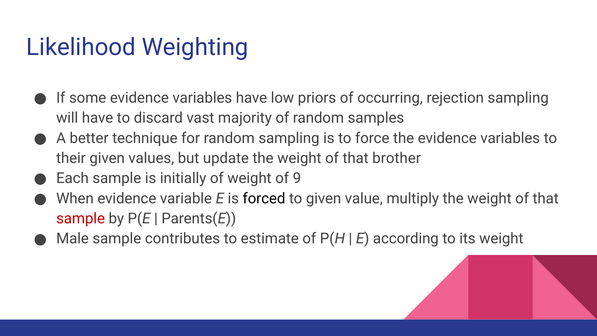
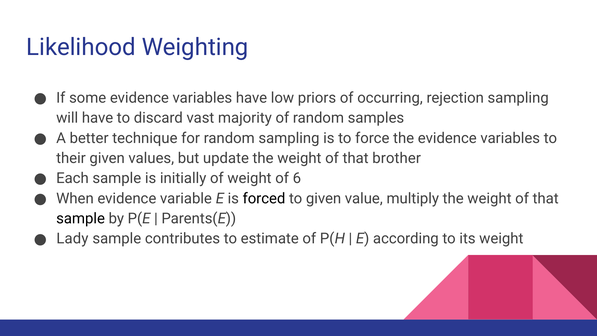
9: 9 -> 6
sample at (81, 218) colour: red -> black
Male: Male -> Lady
